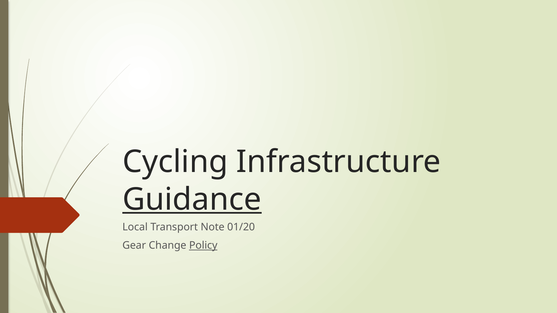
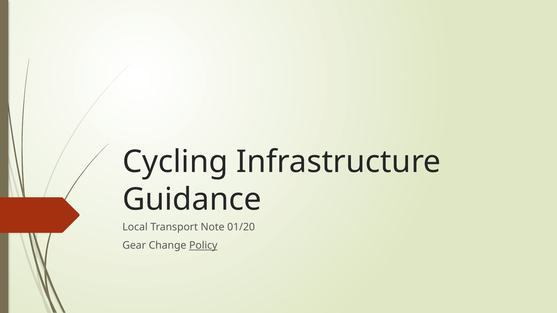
Guidance underline: present -> none
